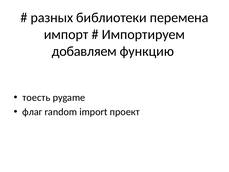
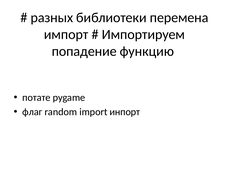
добавляем: добавляем -> попадение
тоесть: тоесть -> потате
проект: проект -> инпорт
